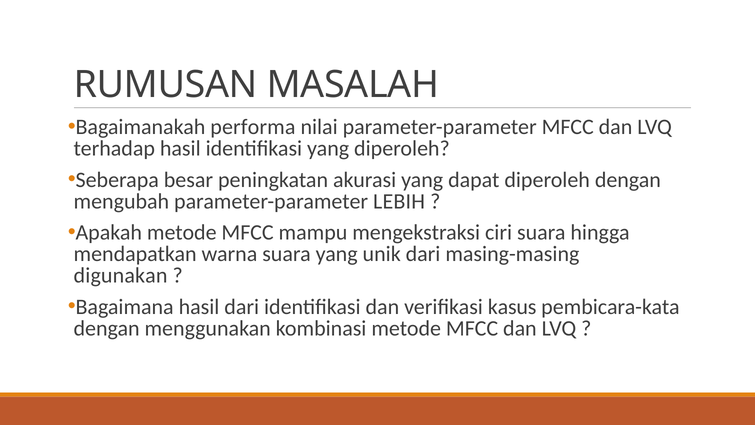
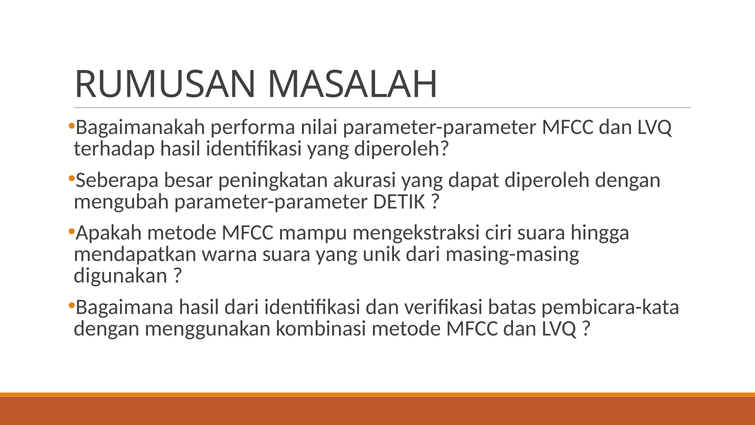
LEBIH: LEBIH -> DETIK
kasus: kasus -> batas
